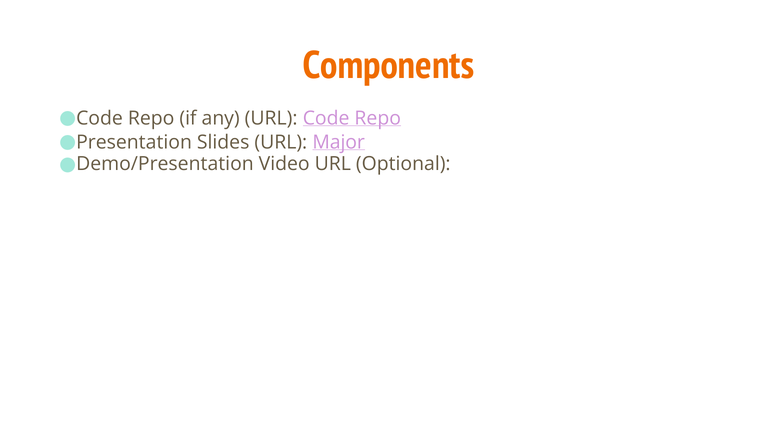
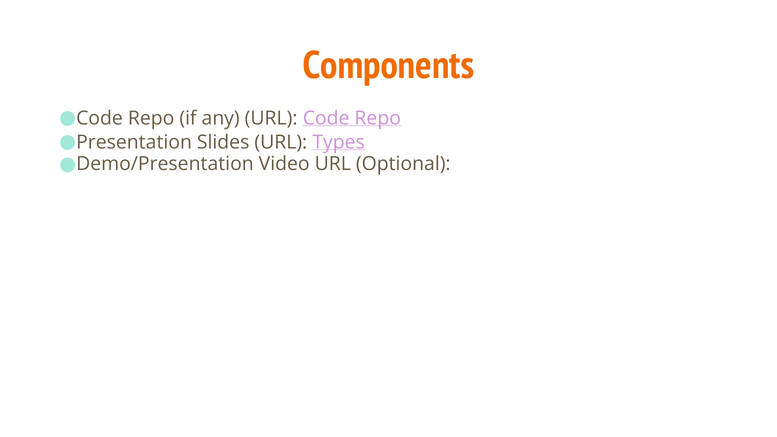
Major: Major -> Types
